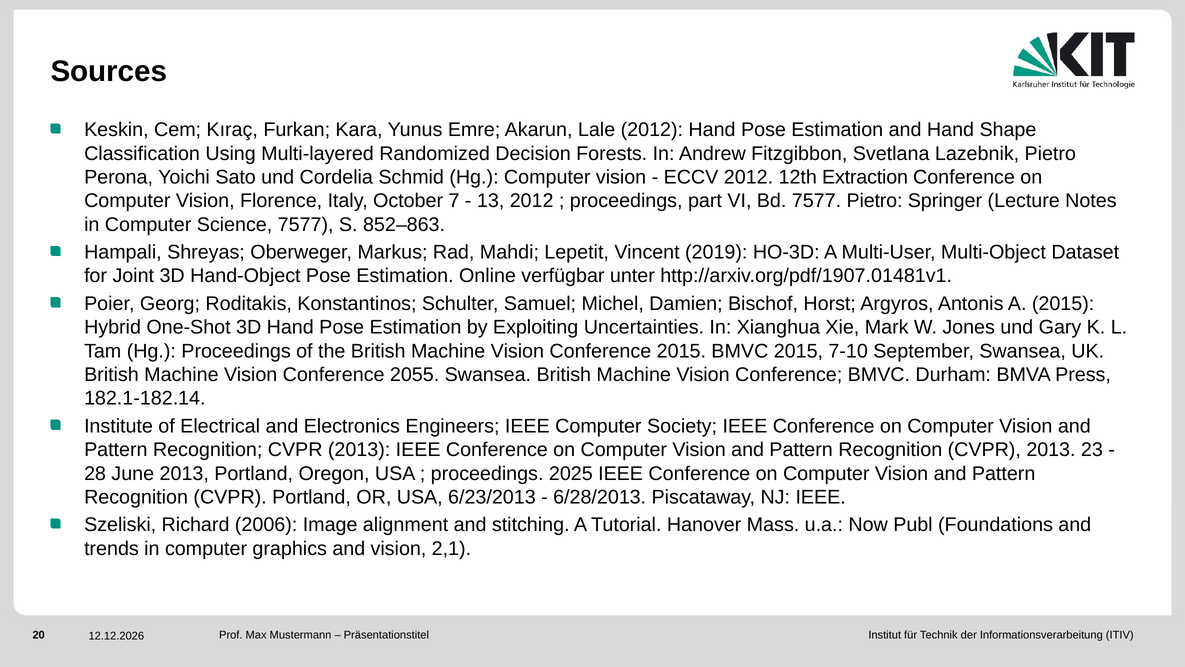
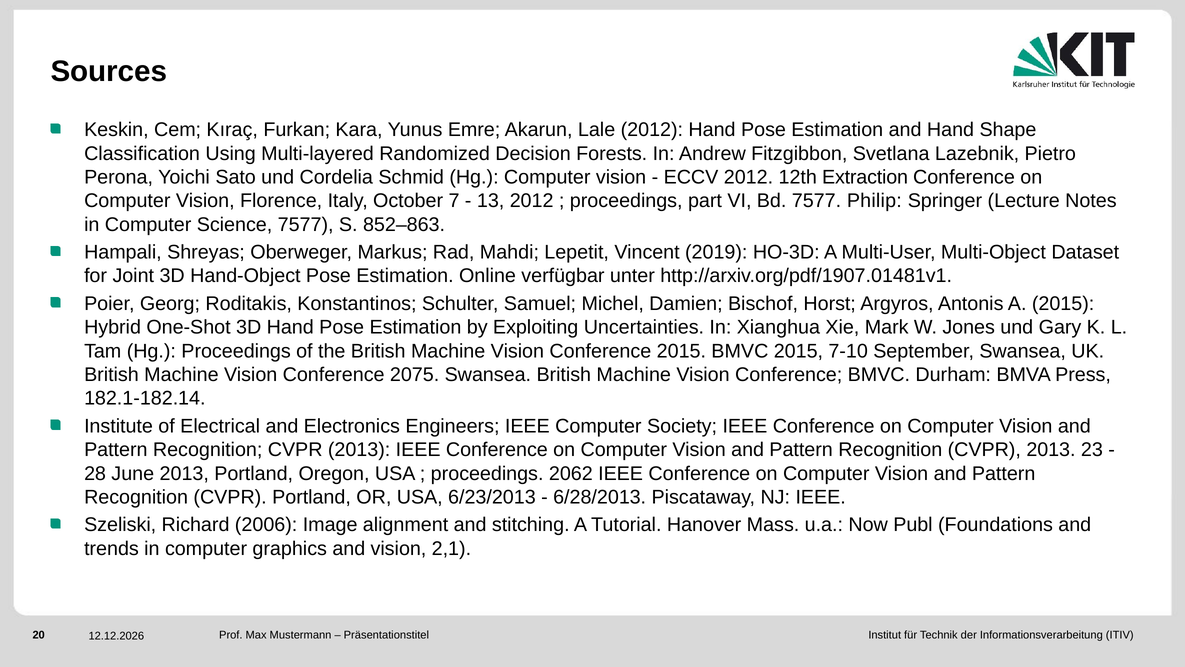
7577 Pietro: Pietro -> Philip
2055: 2055 -> 2075
2025: 2025 -> 2062
